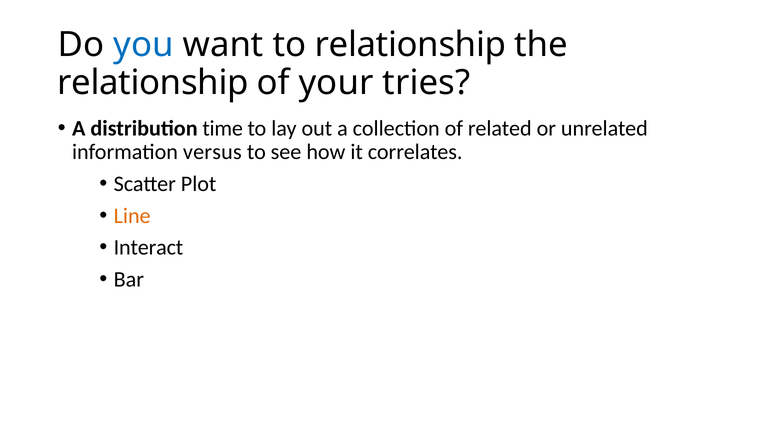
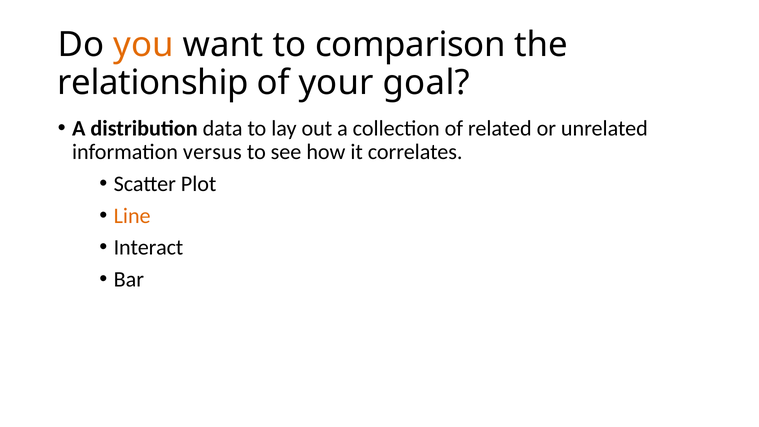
you colour: blue -> orange
to relationship: relationship -> comparison
tries: tries -> goal
time: time -> data
